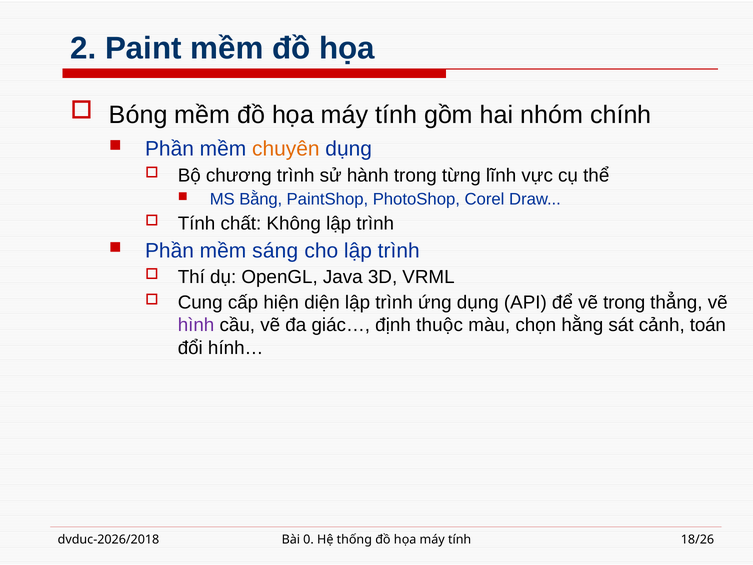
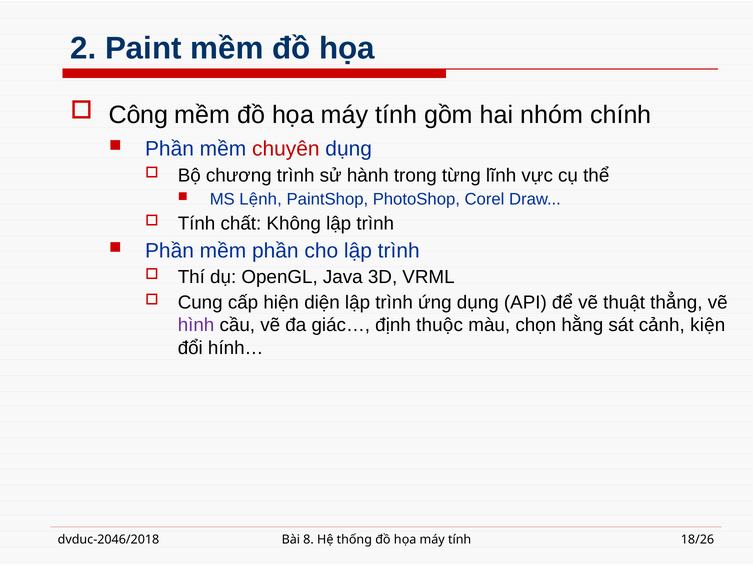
Bóng: Bóng -> Công
chuyên colour: orange -> red
Bằng: Bằng -> Lệnh
mềm sáng: sáng -> phần
vẽ trong: trong -> thuật
toán: toán -> kiện
dvduc-2026/2018: dvduc-2026/2018 -> dvduc-2046/2018
0: 0 -> 8
